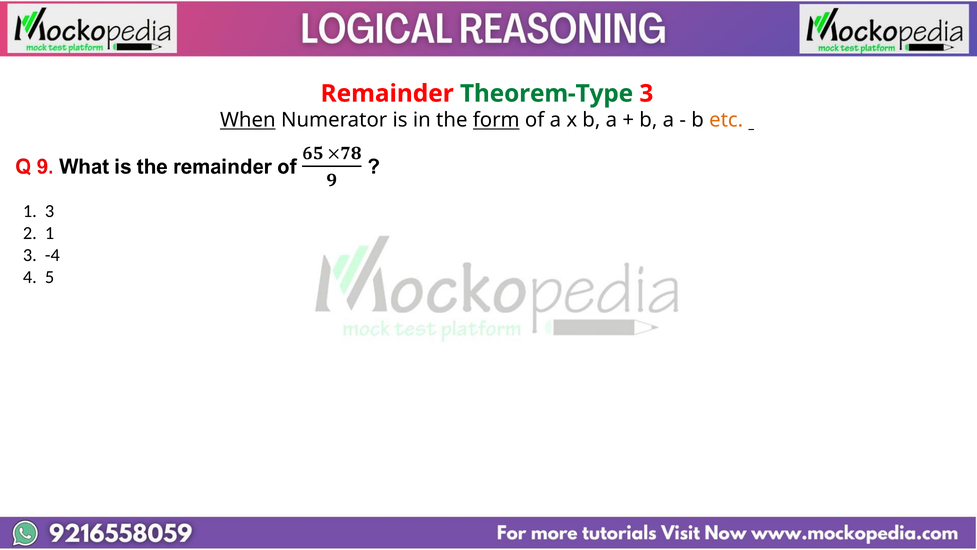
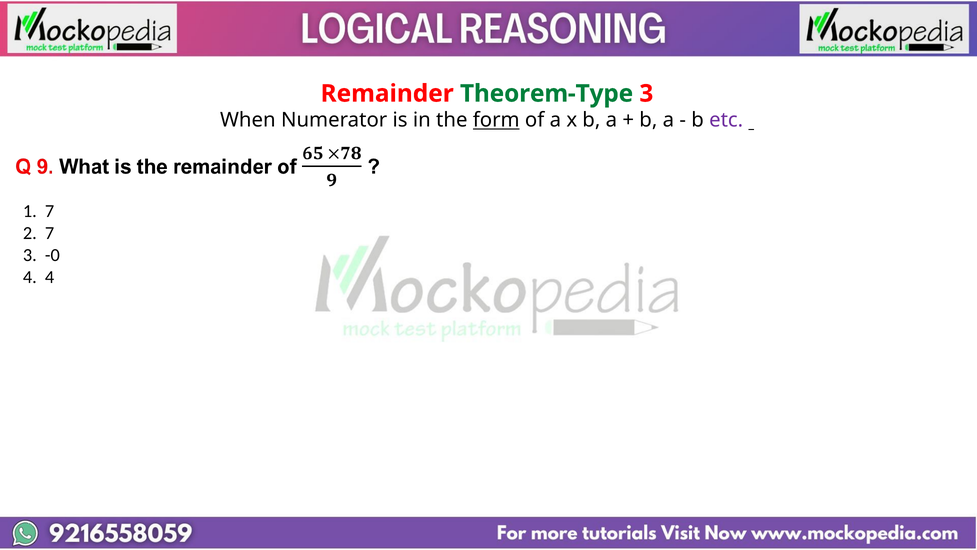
When underline: present -> none
etc colour: orange -> purple
3 at (50, 211): 3 -> 7
2 1: 1 -> 7
-4: -4 -> -0
4 5: 5 -> 4
